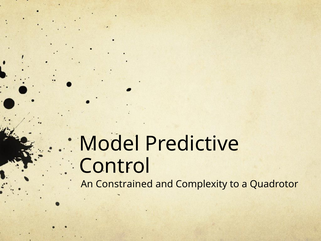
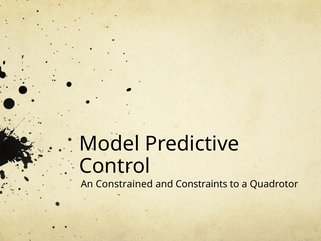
Complexity: Complexity -> Constraints
